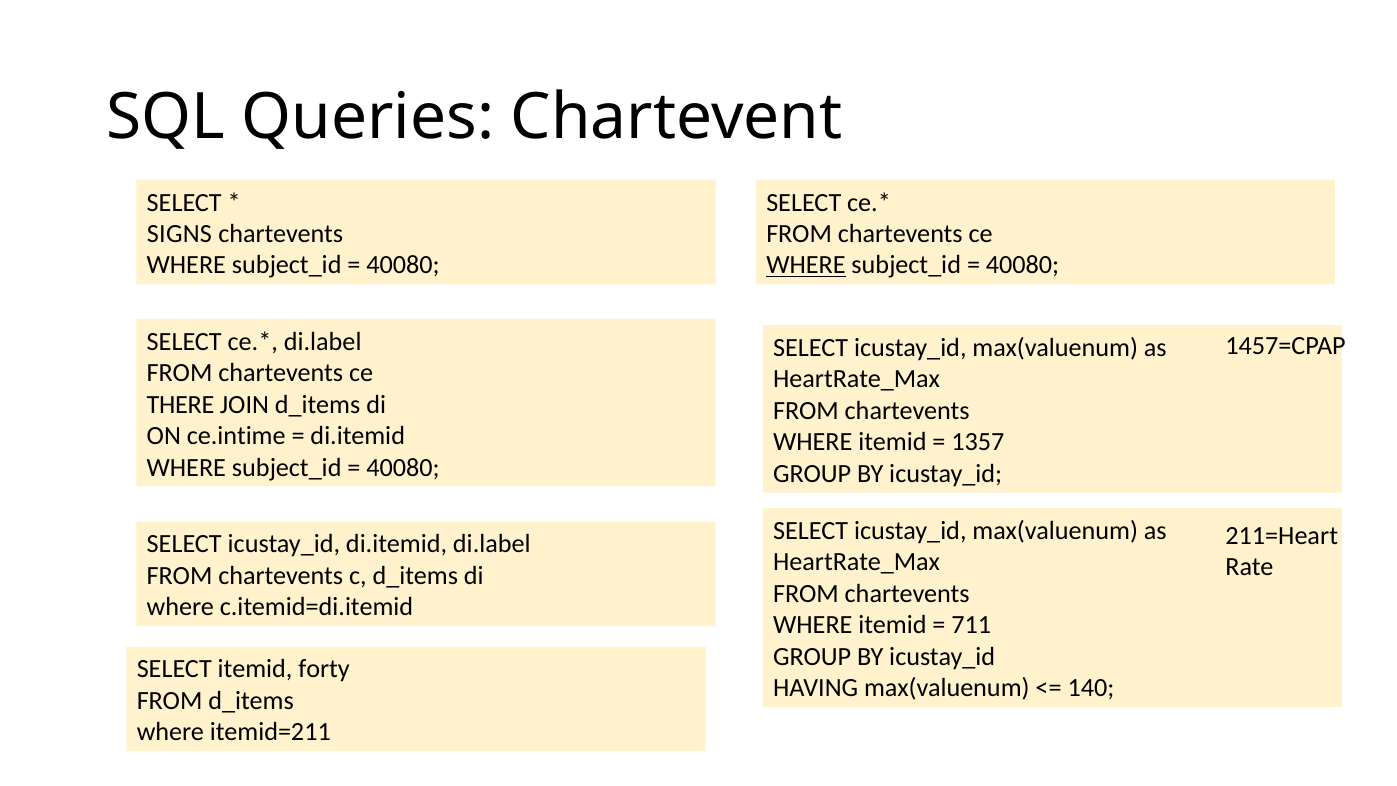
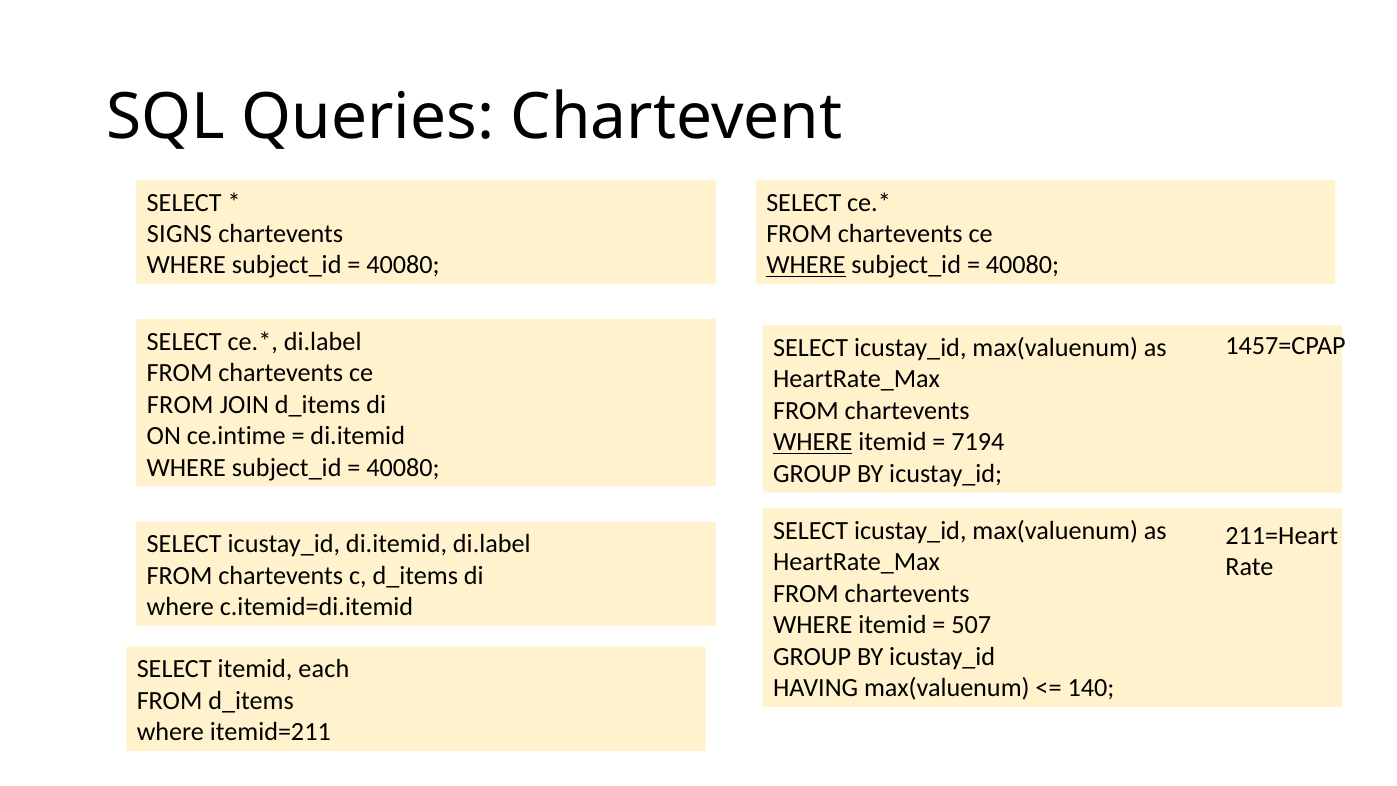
THERE at (180, 404): THERE -> FROM
WHERE at (813, 442) underline: none -> present
1357: 1357 -> 7194
711: 711 -> 507
forty: forty -> each
